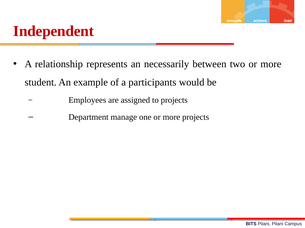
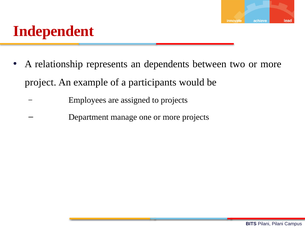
necessarily: necessarily -> dependents
student: student -> project
